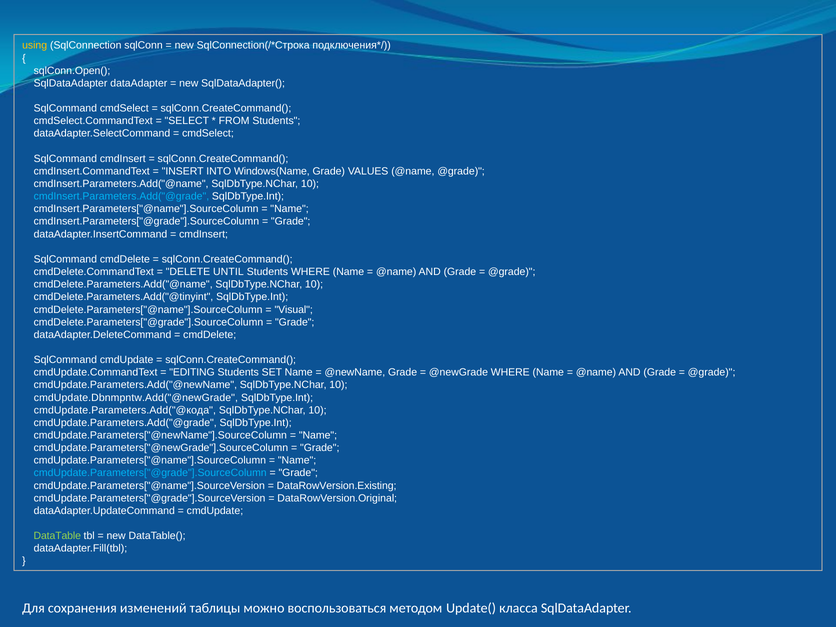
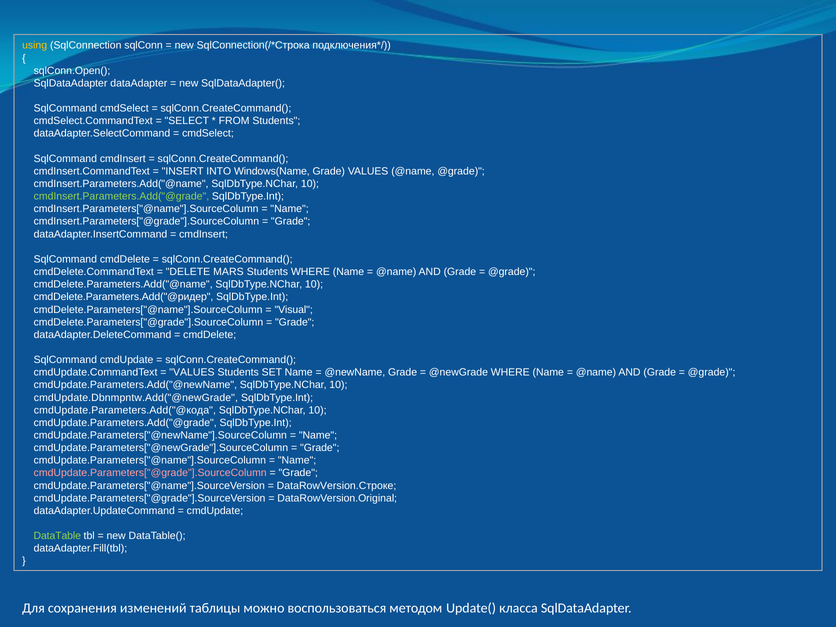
cmdInsert.Parameters.Add("@grade colour: light blue -> light green
UNTIL: UNTIL -> MARS
cmdDelete.Parameters.Add("@tinyint: cmdDelete.Parameters.Add("@tinyint -> cmdDelete.Parameters.Add("@ридер
EDITING at (192, 372): EDITING -> VALUES
cmdUpdate.Parameters["@grade"].SourceColumn colour: light blue -> pink
DataRowVersion.Existing: DataRowVersion.Existing -> DataRowVersion.Строке
